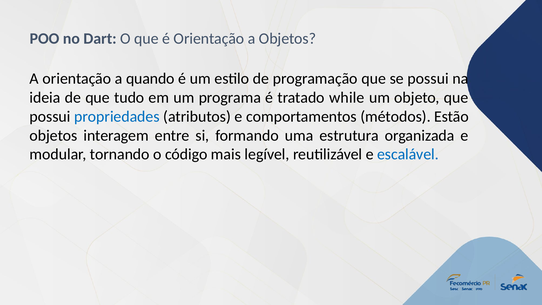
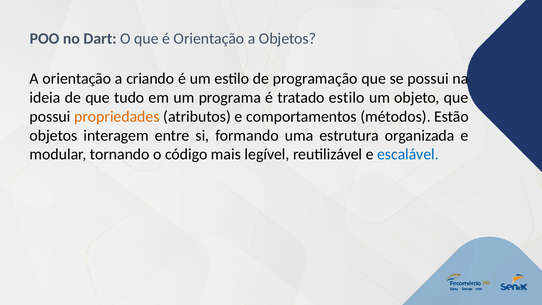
quando: quando -> criando
tratado while: while -> estilo
propriedades colour: blue -> orange
